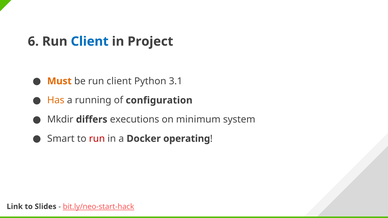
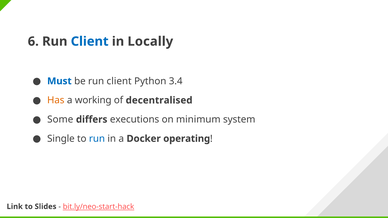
Project: Project -> Locally
Must colour: orange -> blue
3.1: 3.1 -> 3.4
running: running -> working
configuration: configuration -> decentralised
Mkdir: Mkdir -> Some
Smart: Smart -> Single
run at (97, 139) colour: red -> blue
